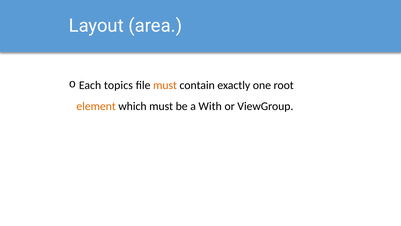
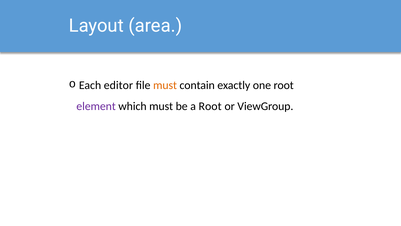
topics: topics -> editor
element colour: orange -> purple
a With: With -> Root
